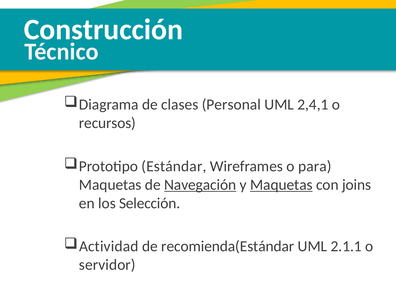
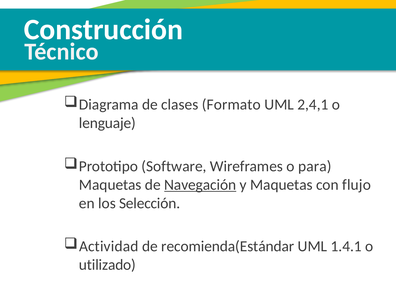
Personal: Personal -> Formato
recursos: recursos -> lenguaje
Estándar: Estándar -> Software
Maquetas at (281, 185) underline: present -> none
joins: joins -> flujo
2.1.1: 2.1.1 -> 1.4.1
servidor: servidor -> utilizado
